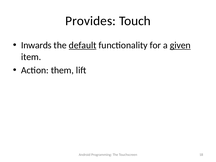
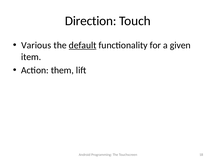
Provides: Provides -> Direction
Inwards: Inwards -> Various
given underline: present -> none
